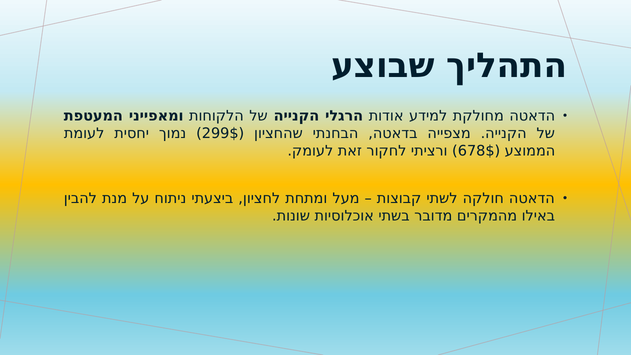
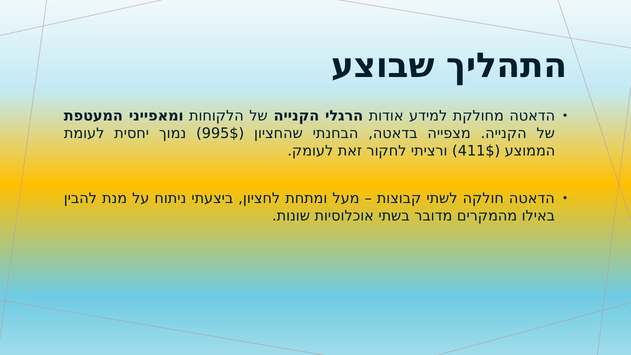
299$: 299$ -> 995$
678$: 678$ -> 411$
